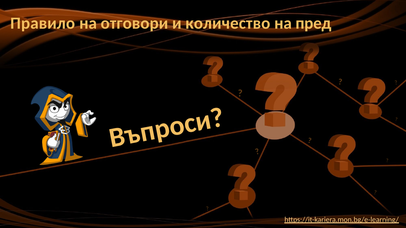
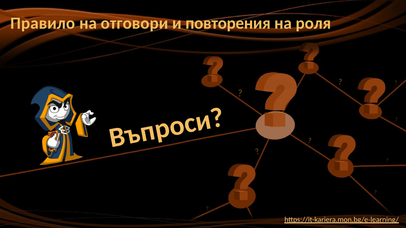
количество: количество -> повторения
пред: пред -> роля
